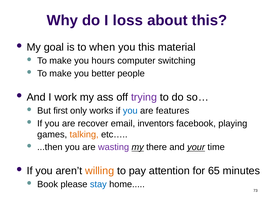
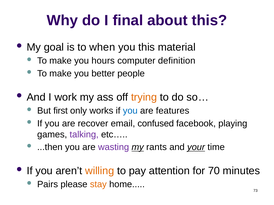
loss: loss -> final
switching: switching -> definition
trying colour: purple -> orange
inventors: inventors -> confused
talking colour: orange -> purple
there: there -> rants
65: 65 -> 70
Book: Book -> Pairs
stay colour: blue -> orange
